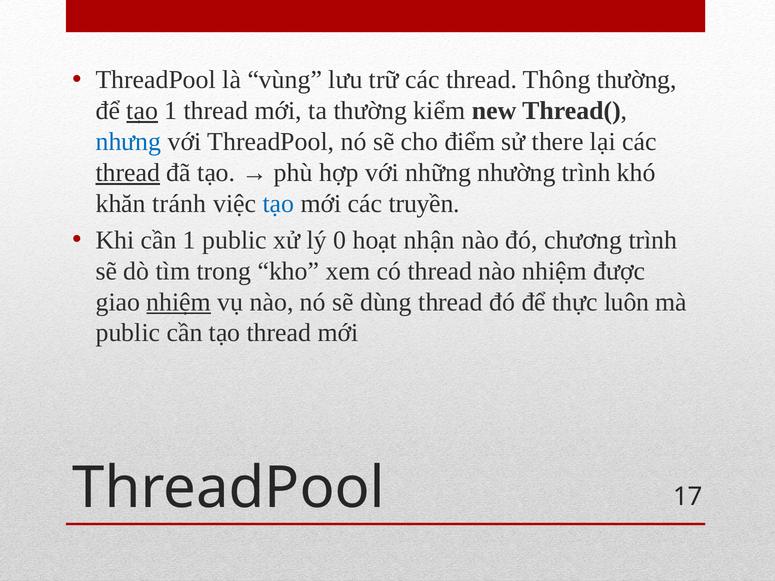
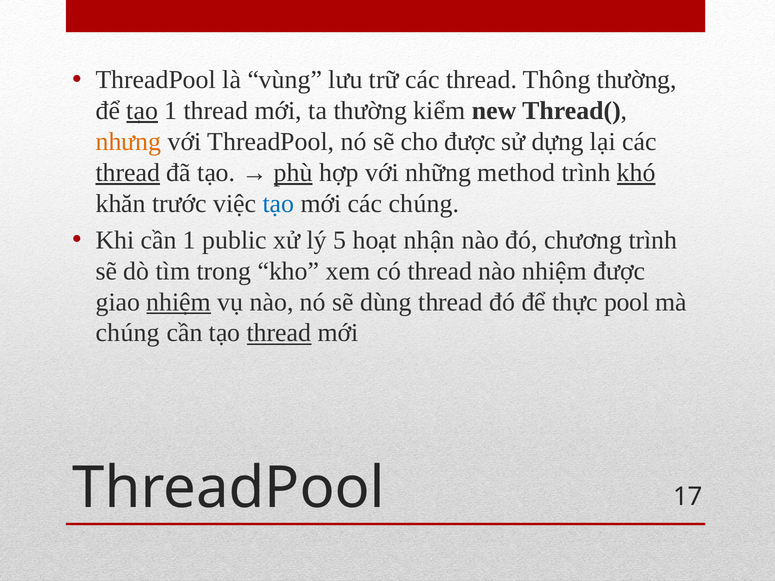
nhưng colour: blue -> orange
cho điểm: điểm -> được
there: there -> dựng
phù underline: none -> present
nhường: nhường -> method
khó underline: none -> present
tránh: tránh -> trước
các truyền: truyền -> chúng
0: 0 -> 5
luôn: luôn -> pool
public at (128, 333): public -> chúng
thread at (279, 333) underline: none -> present
